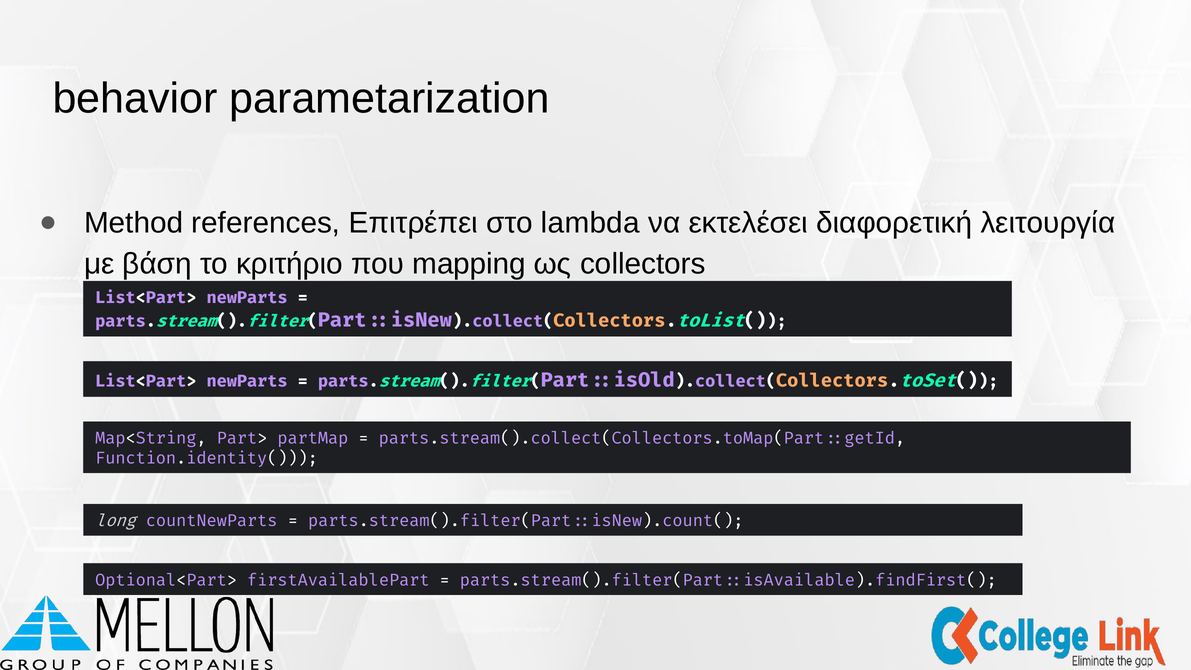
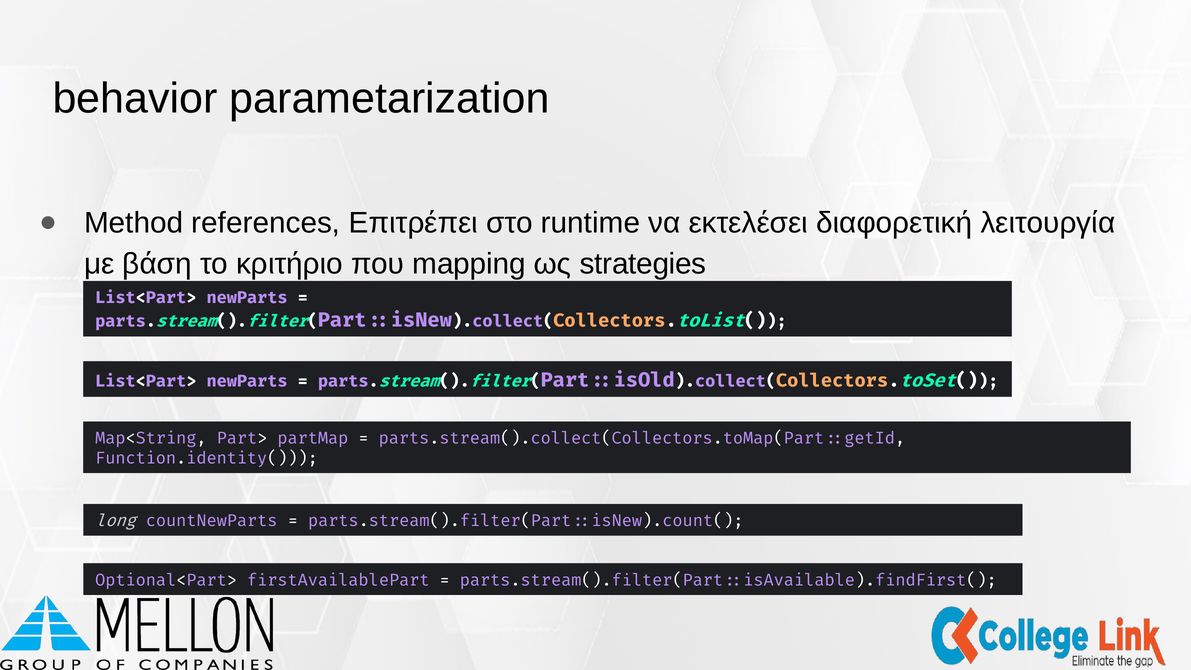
lambda: lambda -> runtime
collectors: collectors -> strategies
